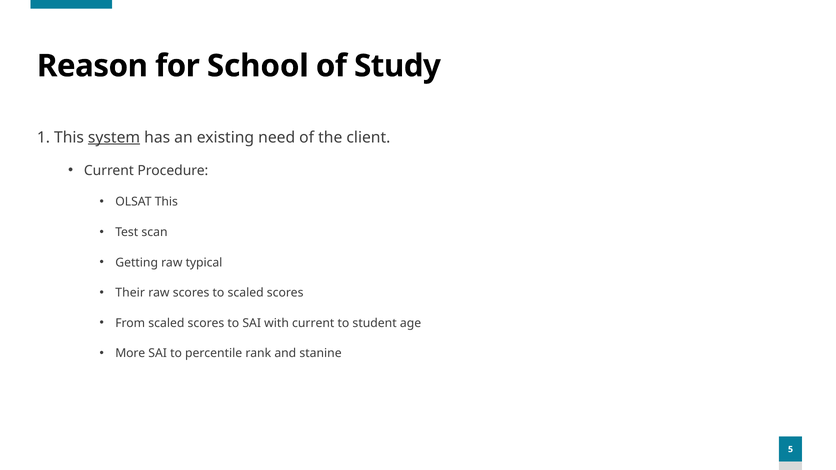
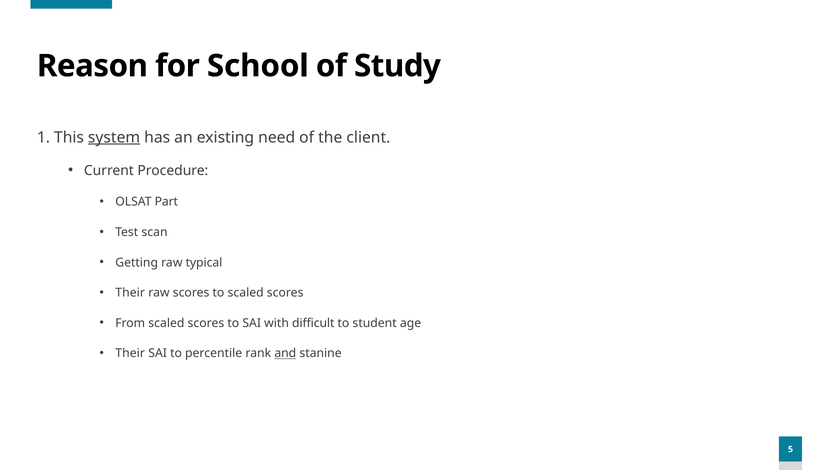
OLSAT This: This -> Part
with current: current -> difficult
More at (130, 354): More -> Their
and underline: none -> present
